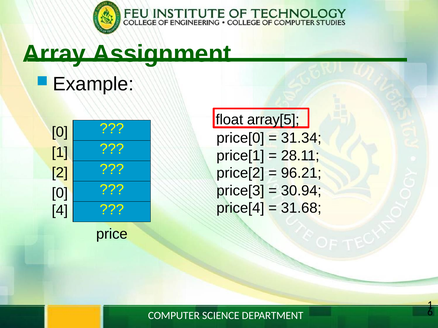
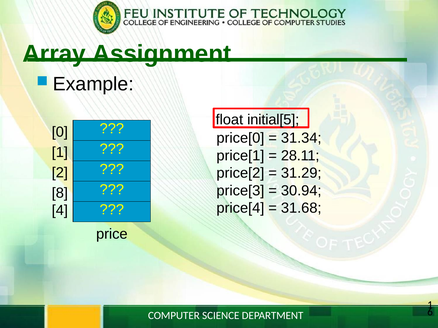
array[5: array[5 -> initial[5
96.21: 96.21 -> 31.29
0 at (60, 193): 0 -> 8
